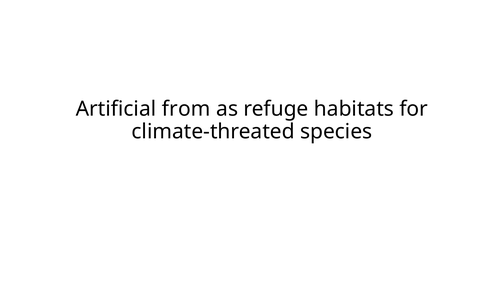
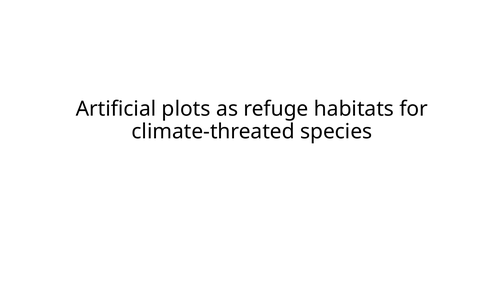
from: from -> plots
